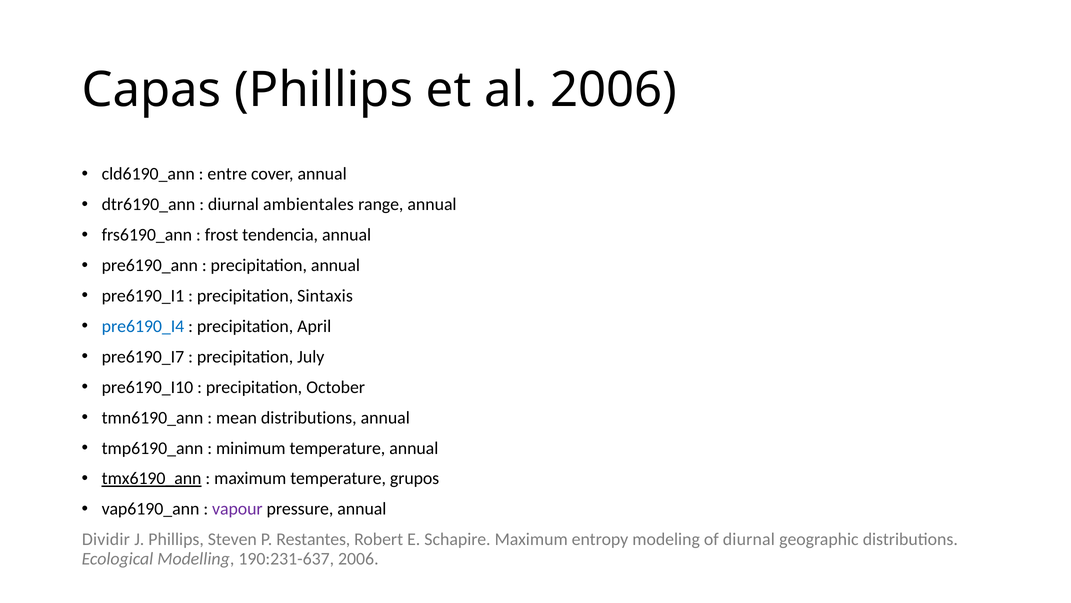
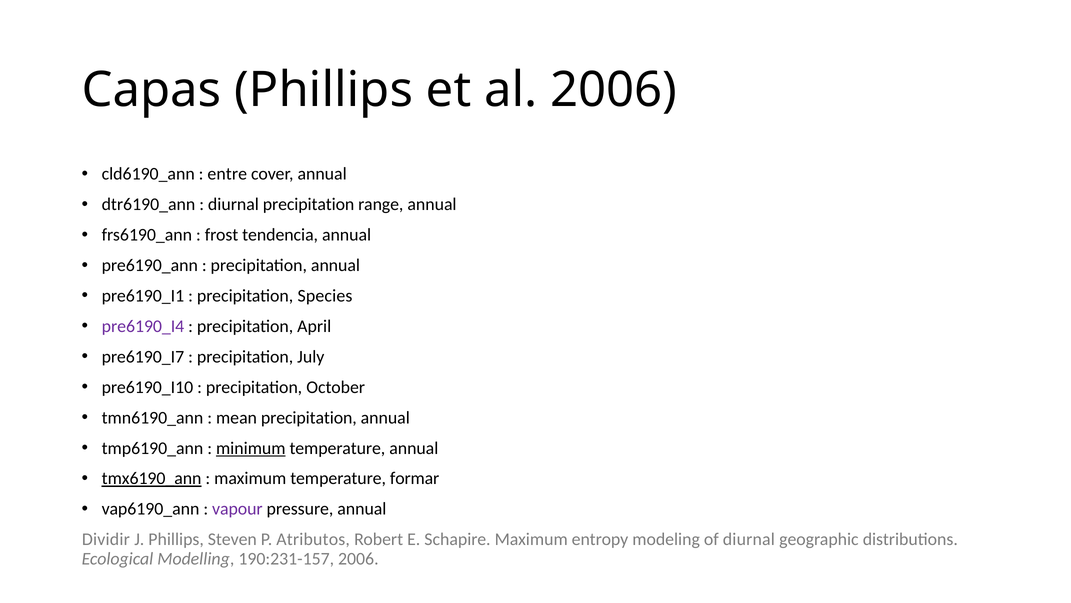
diurnal ambientales: ambientales -> precipitation
Sintaxis: Sintaxis -> Species
pre6190_I4 colour: blue -> purple
mean distributions: distributions -> precipitation
minimum underline: none -> present
grupos: grupos -> formar
Restantes: Restantes -> Atributos
190:231-637: 190:231-637 -> 190:231-157
